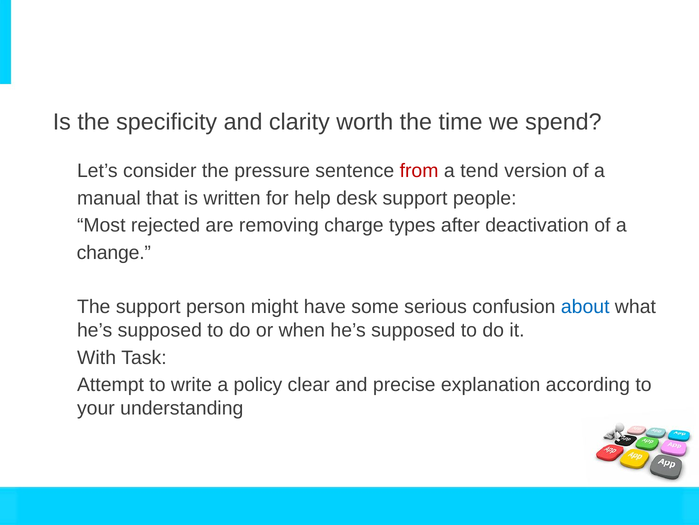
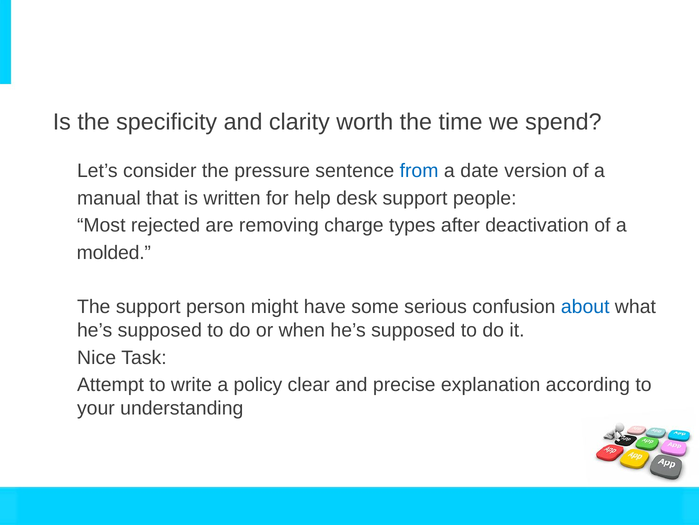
from colour: red -> blue
tend: tend -> date
change: change -> molded
With: With -> Nice
